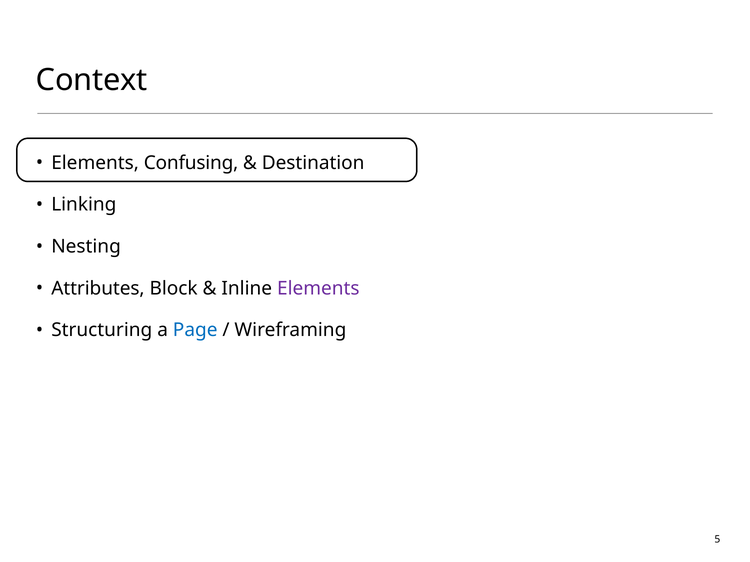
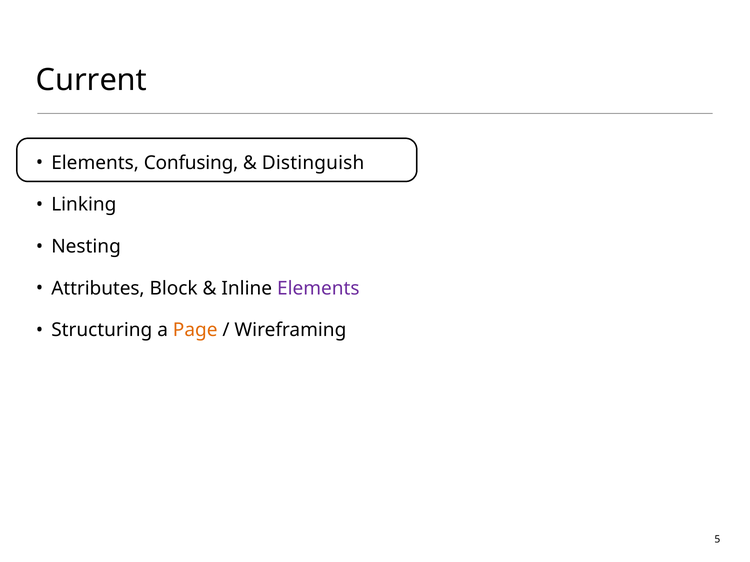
Context: Context -> Current
Destination: Destination -> Distinguish
Page colour: blue -> orange
